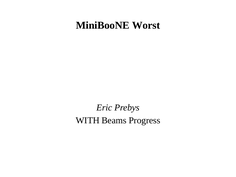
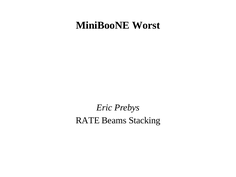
WITH: WITH -> RATE
Progress: Progress -> Stacking
